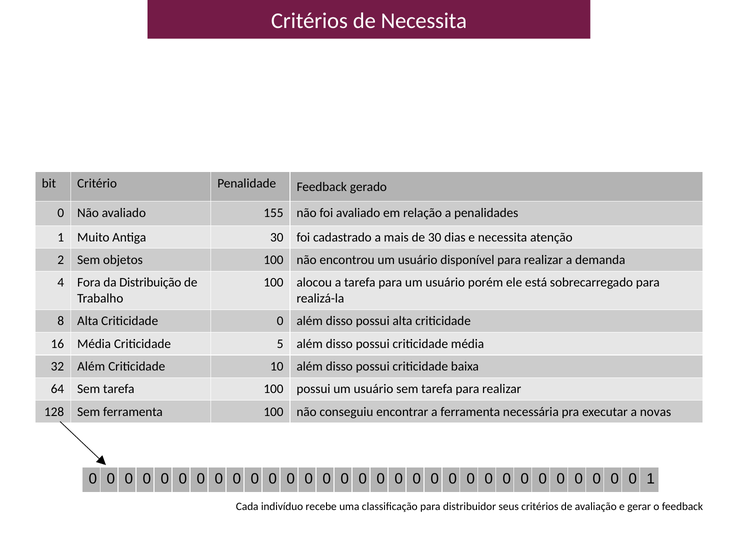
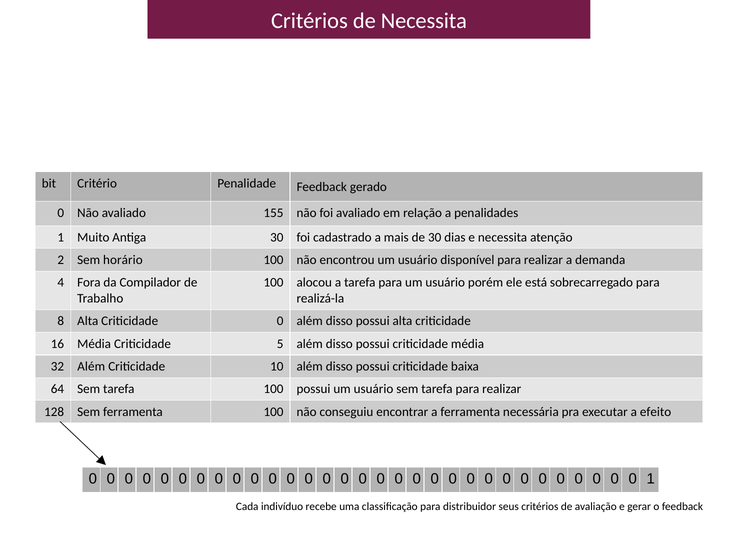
objetos: objetos -> horário
Distribuição: Distribuição -> Compilador
novas: novas -> efeito
